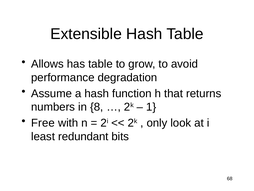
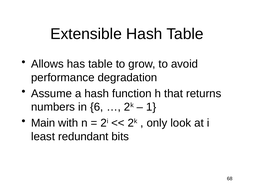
8: 8 -> 6
Free: Free -> Main
